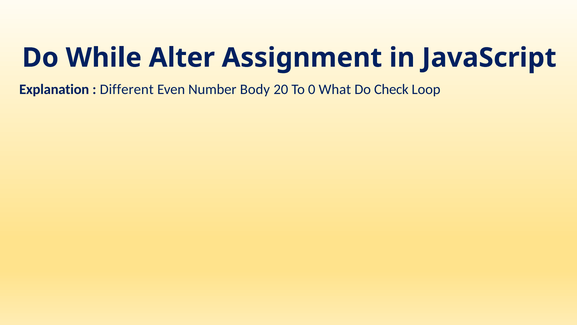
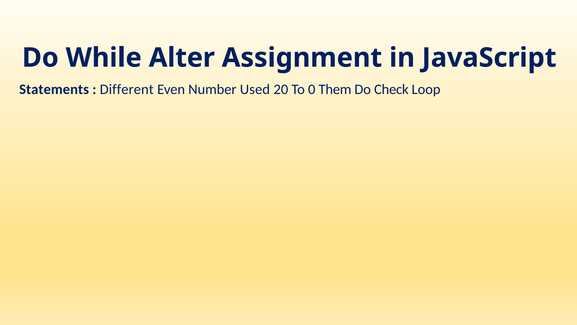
Explanation: Explanation -> Statements
Body: Body -> Used
What: What -> Them
